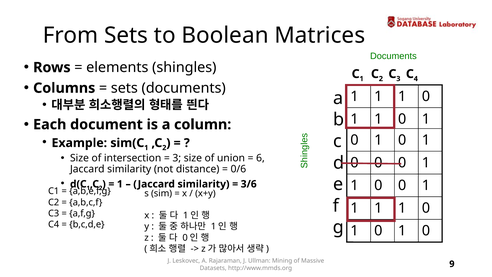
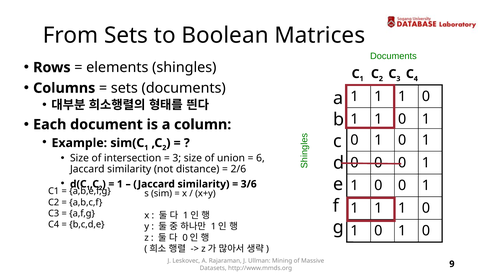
0/6: 0/6 -> 2/6
